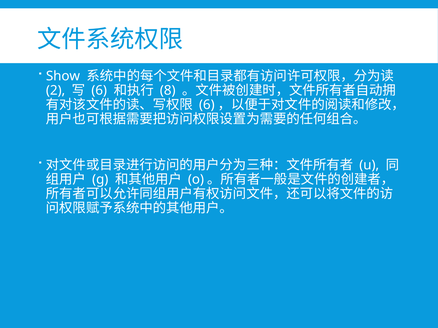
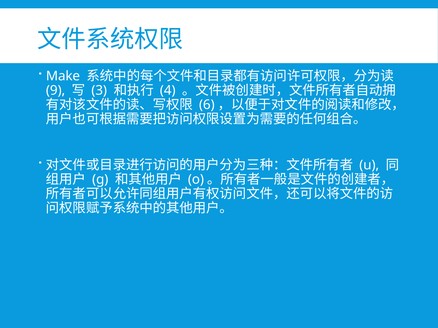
Show: Show -> Make
2: 2 -> 9
6 at (99, 90): 6 -> 3
8: 8 -> 4
